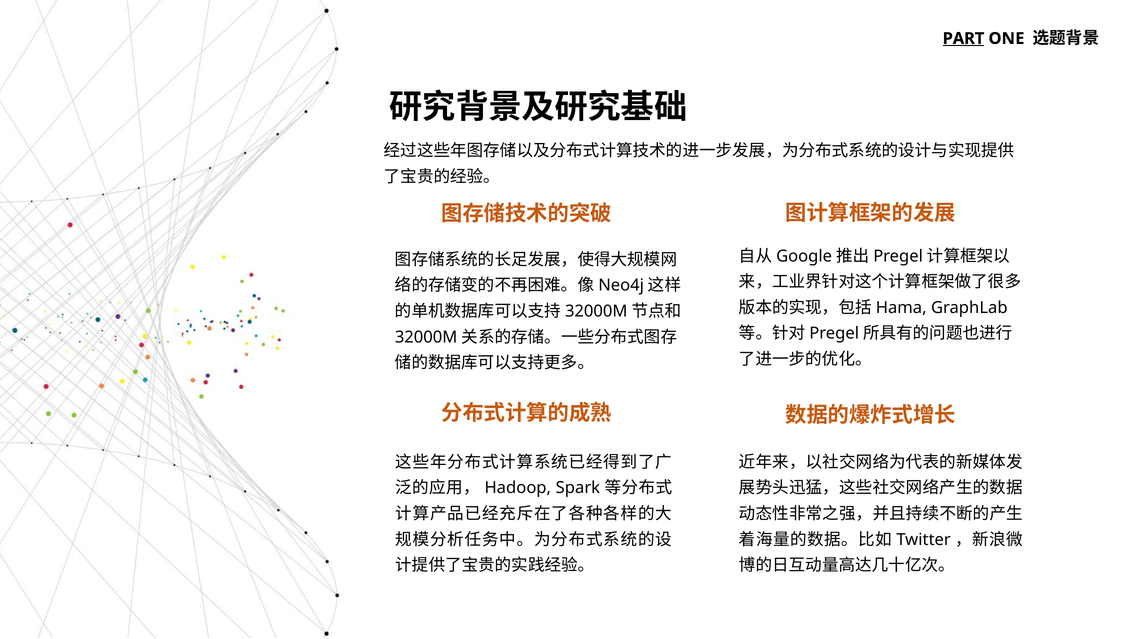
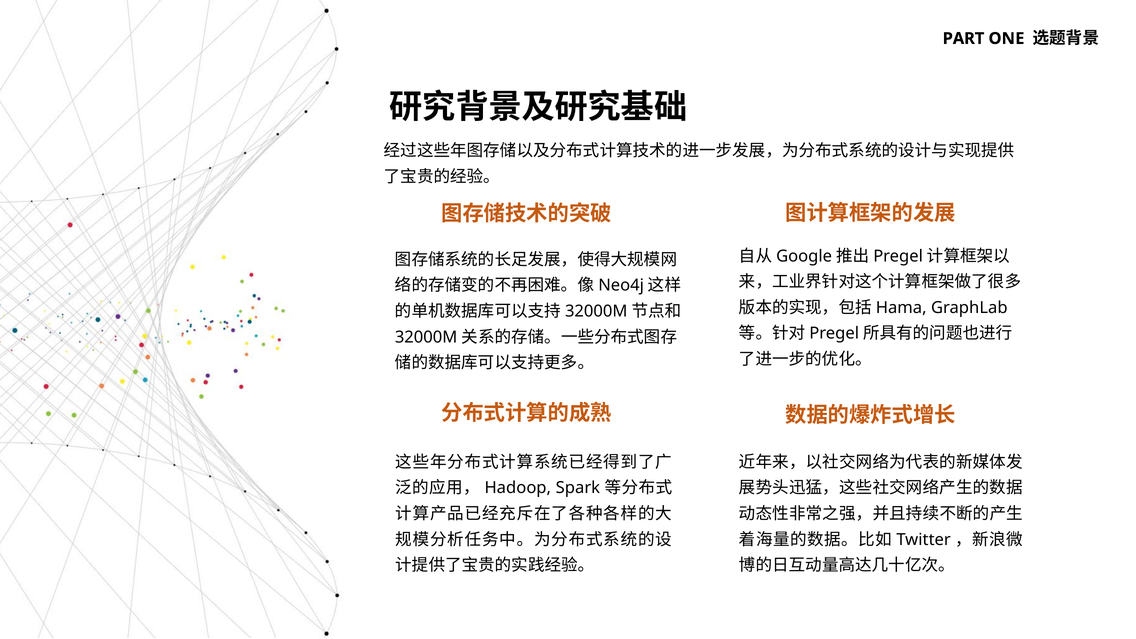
PART underline: present -> none
